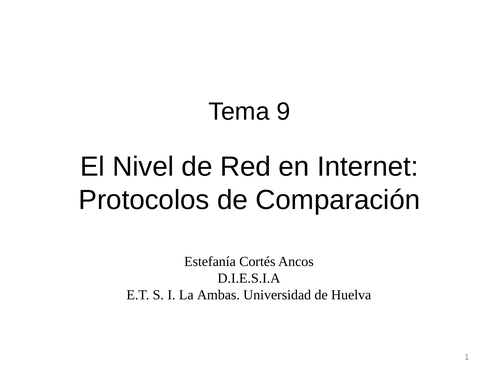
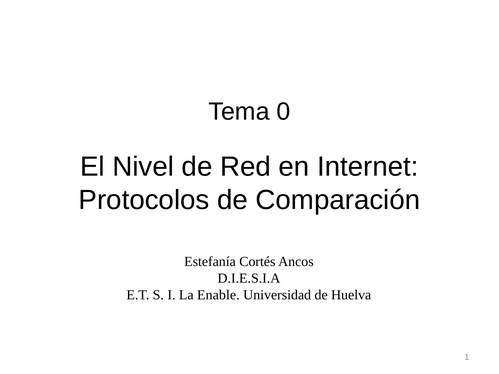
9: 9 -> 0
Ambas: Ambas -> Enable
